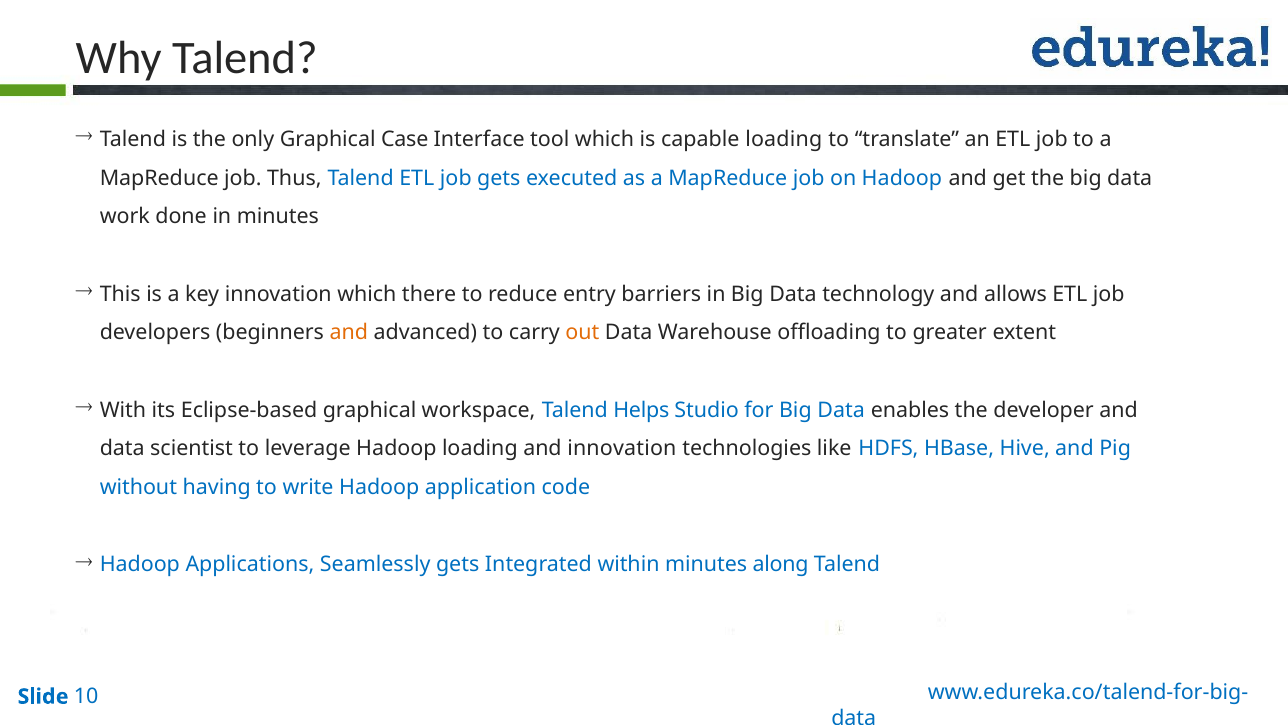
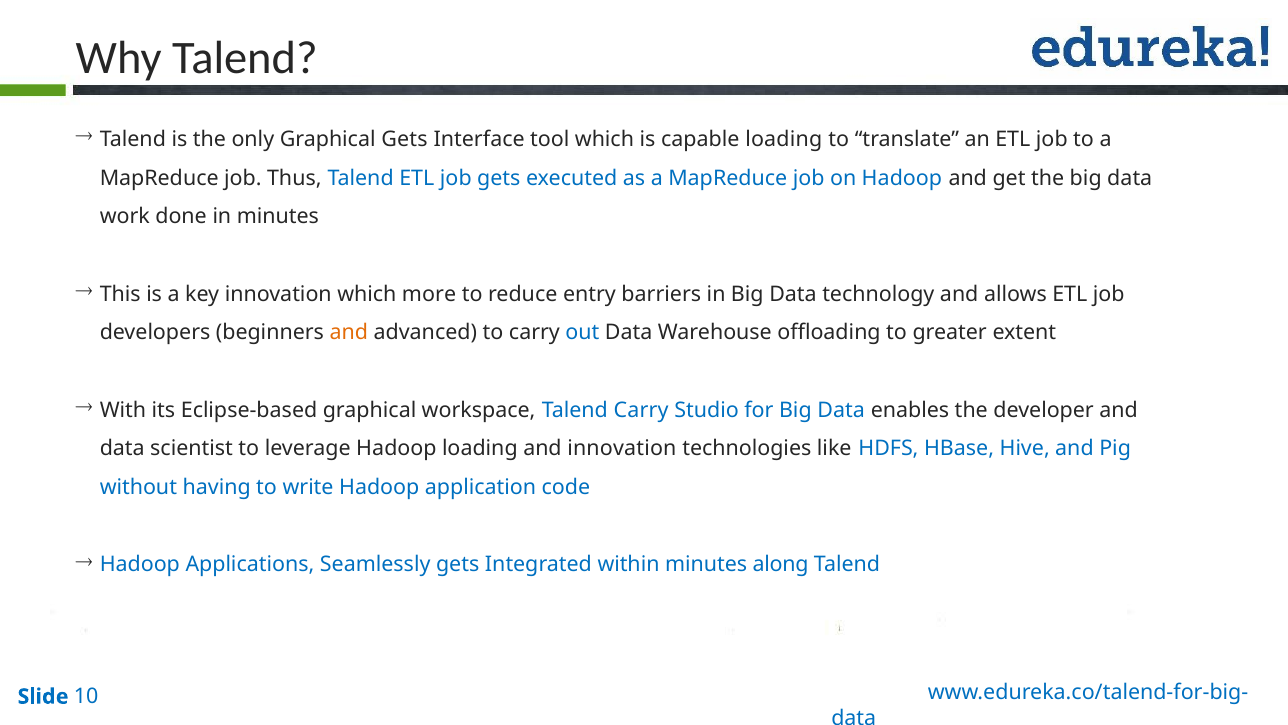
Graphical Case: Case -> Gets
there: there -> more
out colour: orange -> blue
Talend Helps: Helps -> Carry
